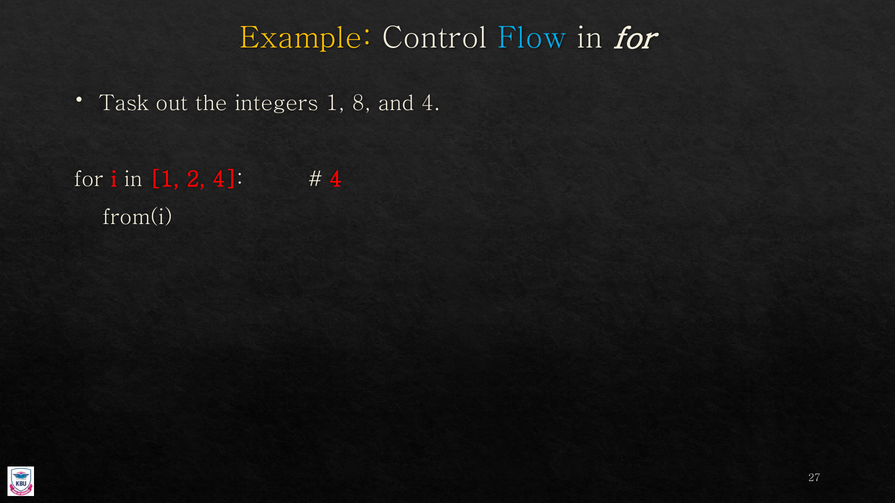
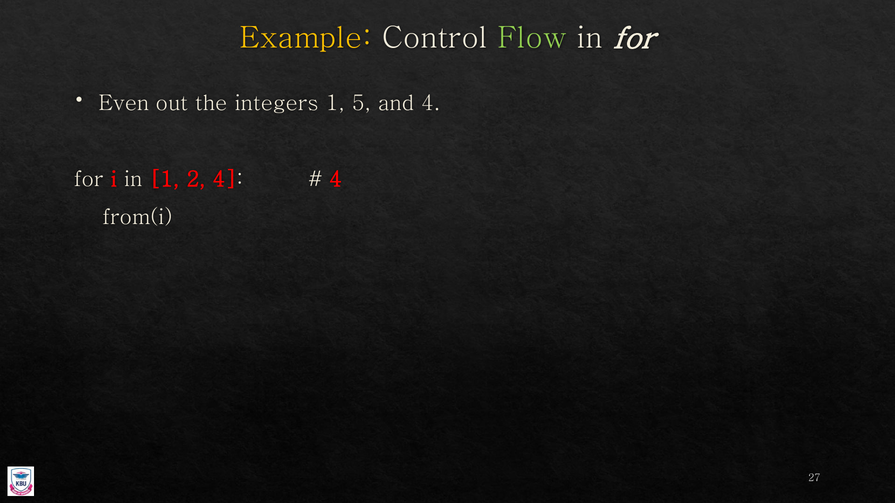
Flow colour: light blue -> light green
Task: Task -> Even
8: 8 -> 5
